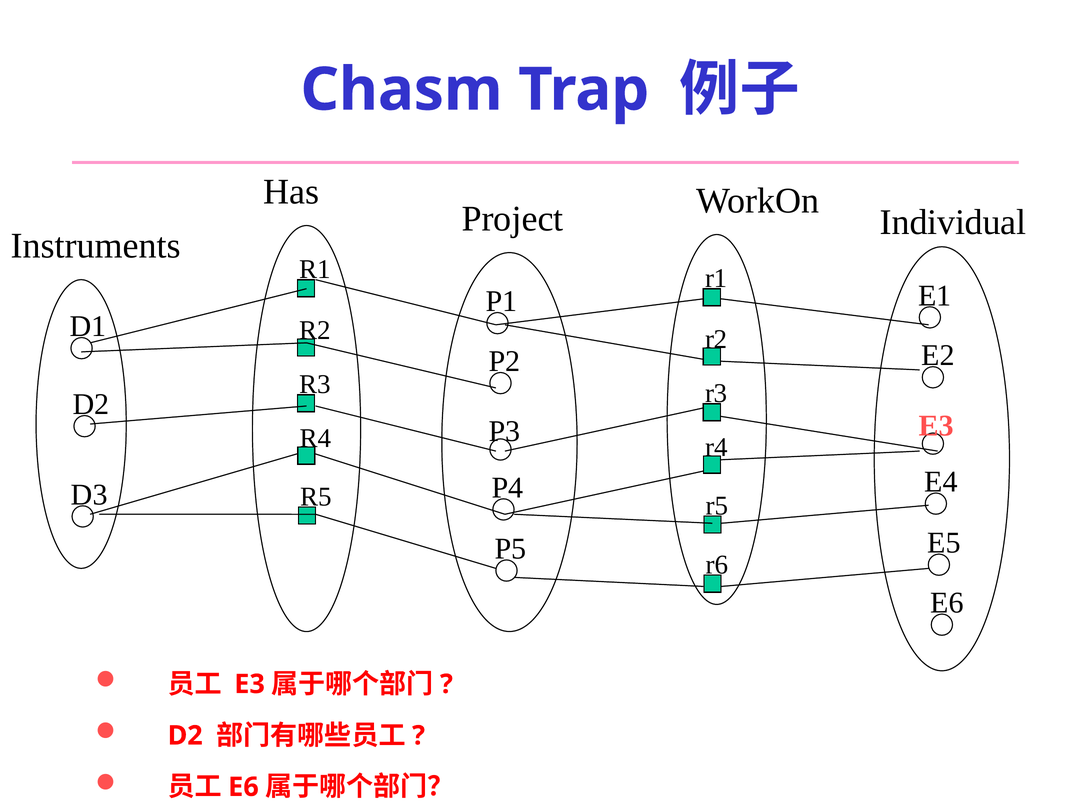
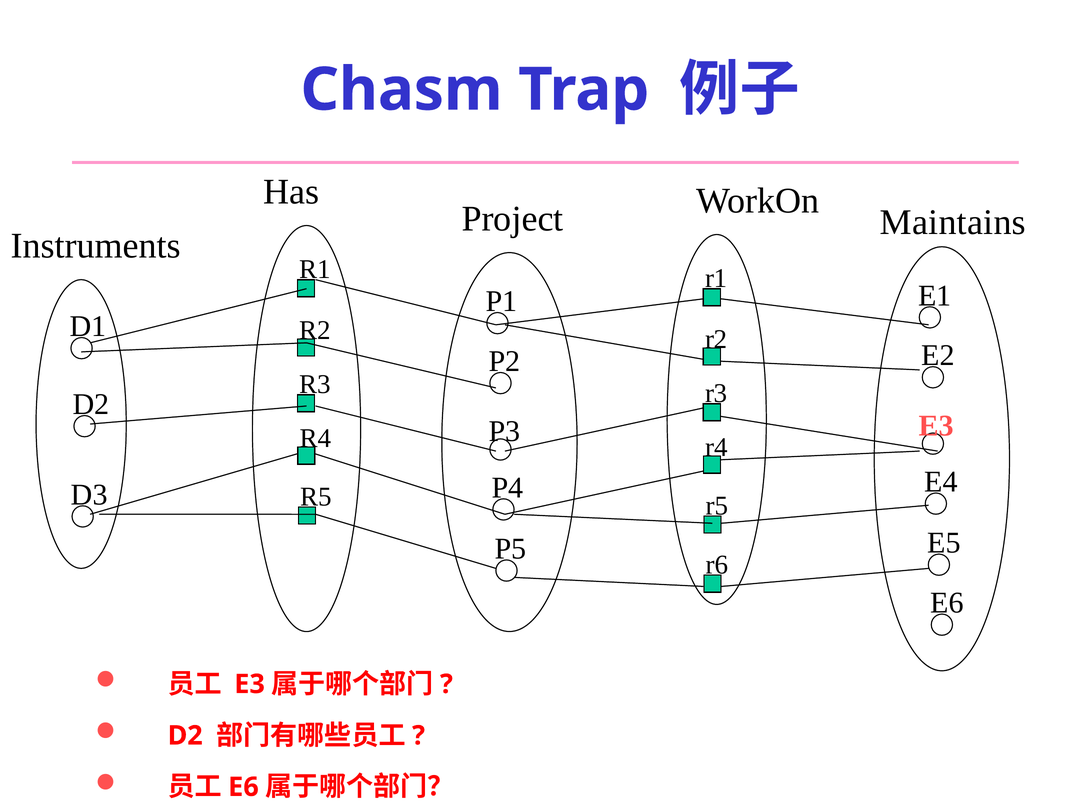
Individual: Individual -> Maintains
